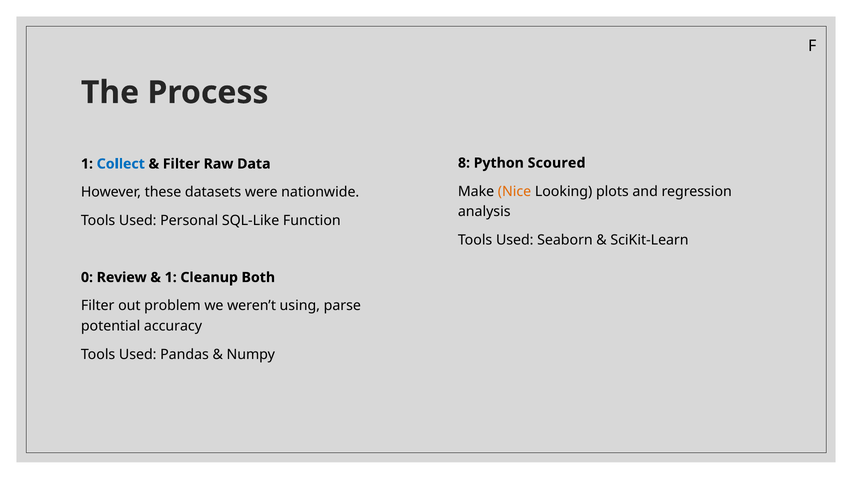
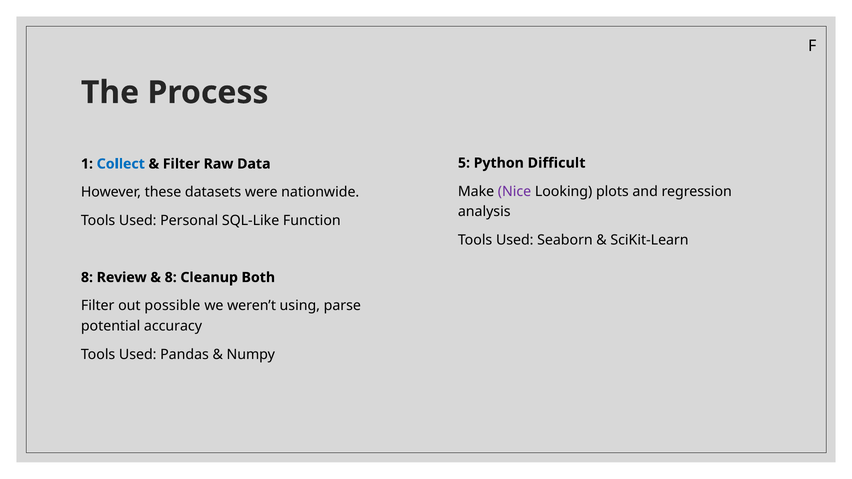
8: 8 -> 5
Scoured: Scoured -> Difficult
Nice colour: orange -> purple
0 at (87, 278): 0 -> 8
1 at (171, 278): 1 -> 8
problem: problem -> possible
